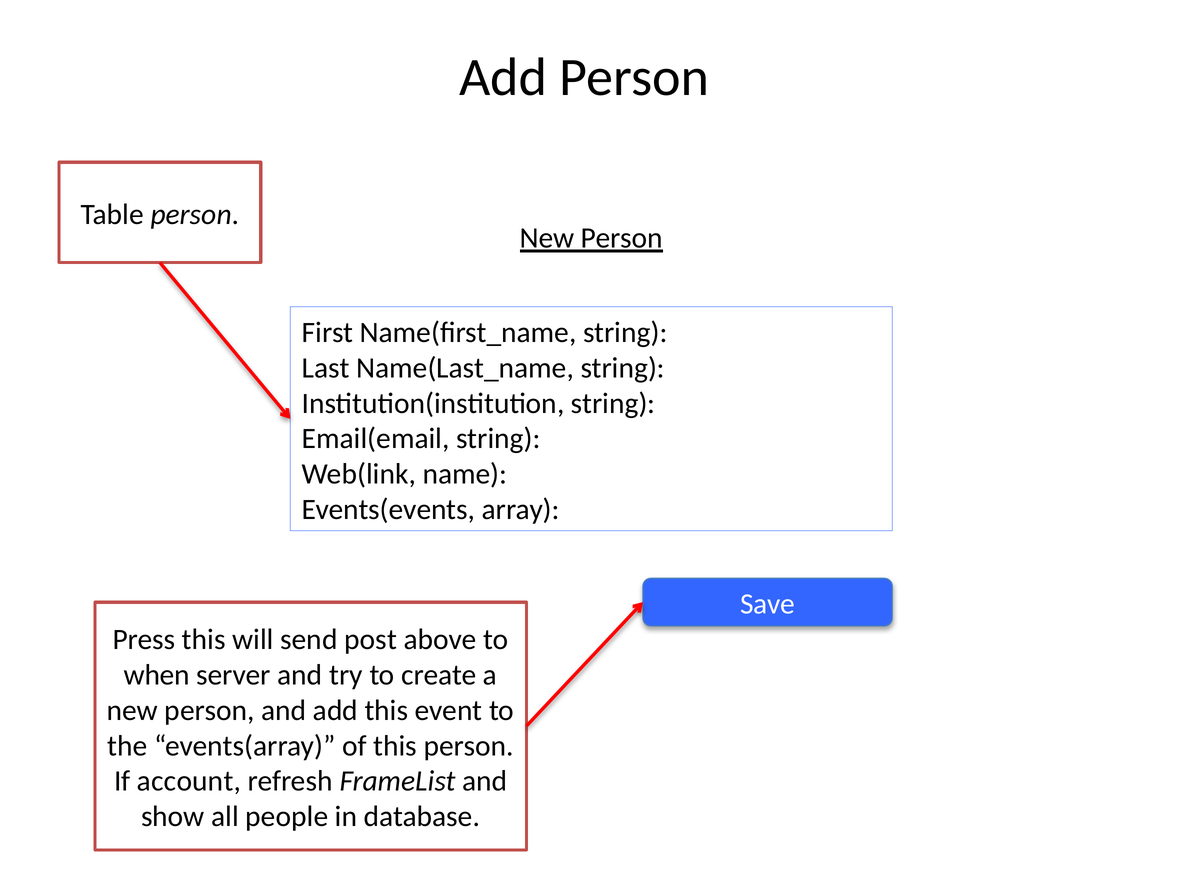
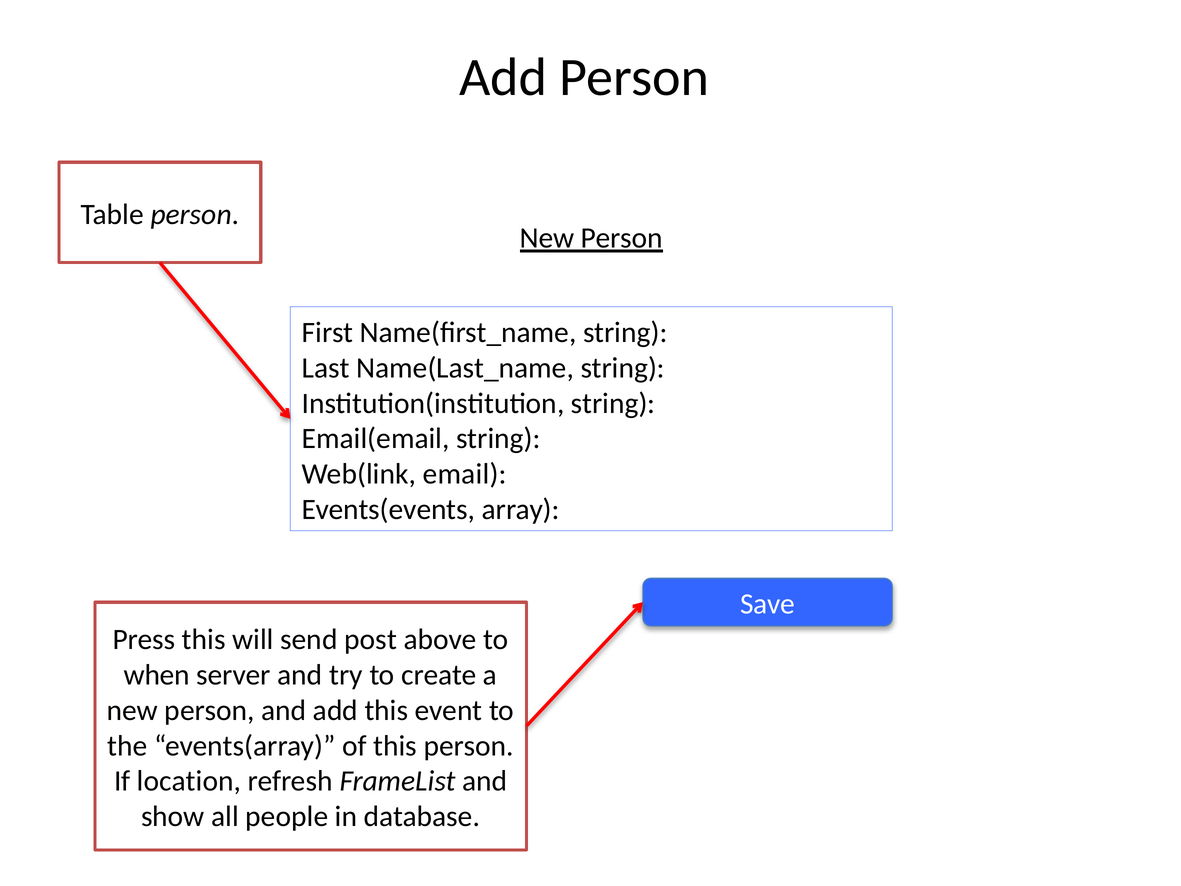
name: name -> email
account: account -> location
